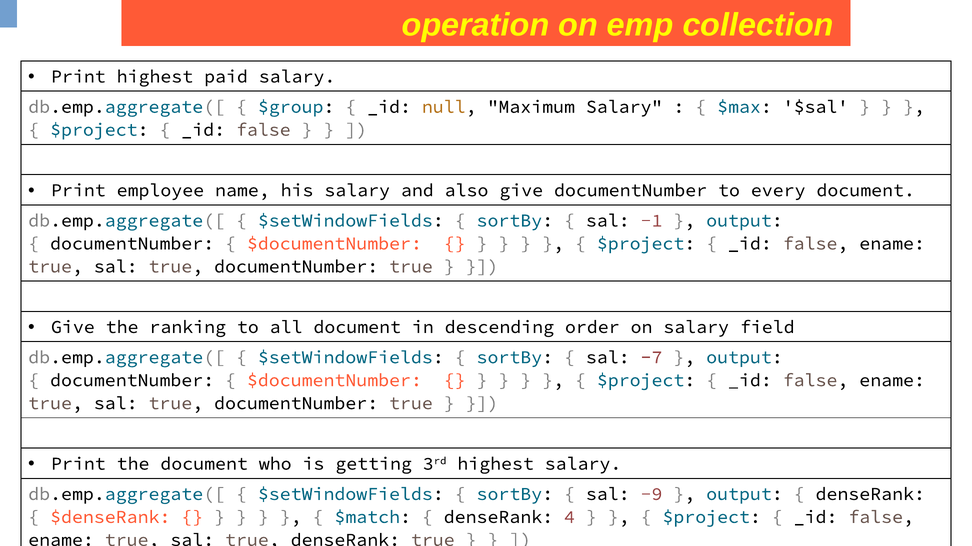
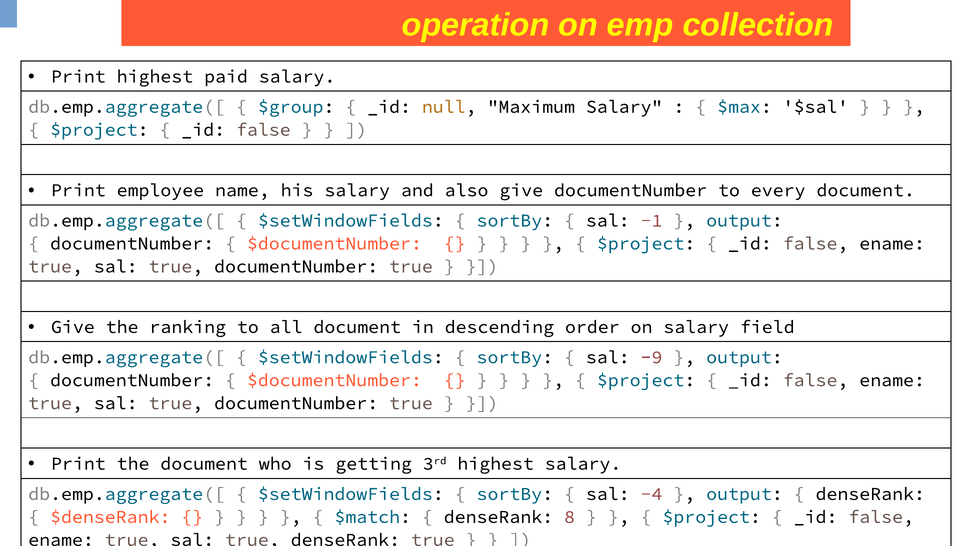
-7: -7 -> -9
-9: -9 -> -4
4: 4 -> 8
